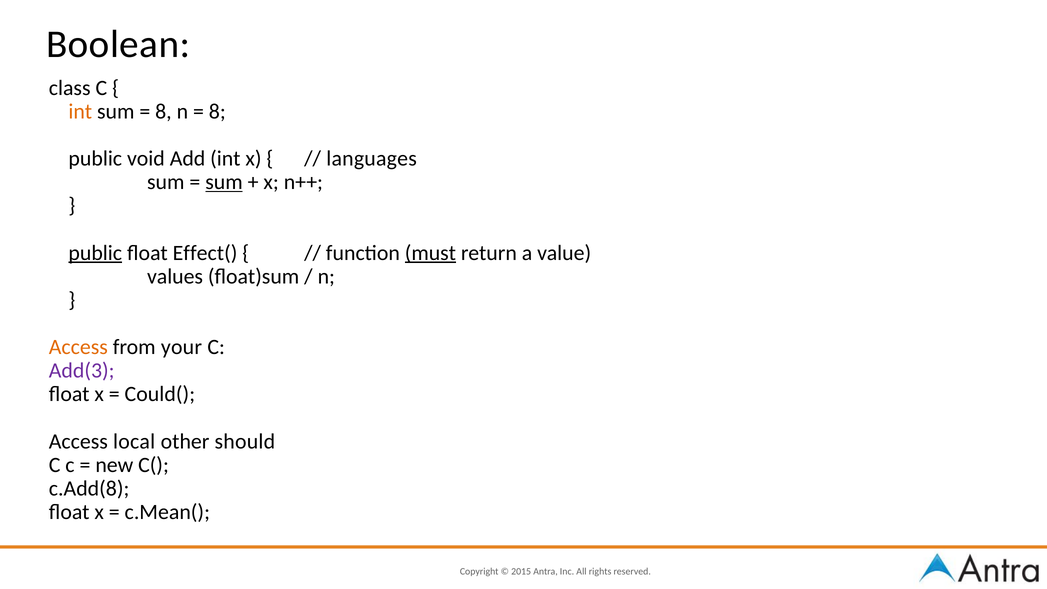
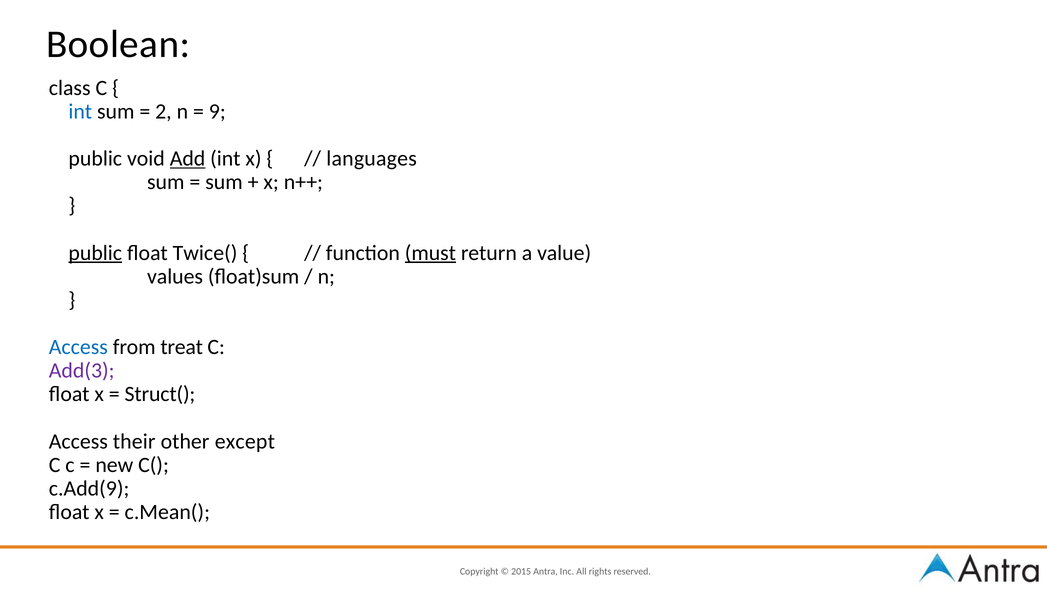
int at (80, 112) colour: orange -> blue
8 at (163, 112): 8 -> 2
8 at (217, 112): 8 -> 9
Add underline: none -> present
sum at (224, 182) underline: present -> none
Effect(: Effect( -> Twice(
Access at (78, 347) colour: orange -> blue
your: your -> treat
Could(: Could( -> Struct(
local: local -> their
should: should -> except
c.Add(8: c.Add(8 -> c.Add(9
